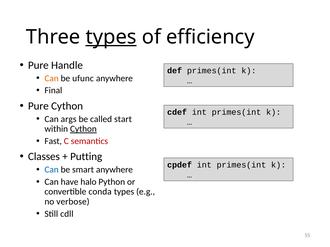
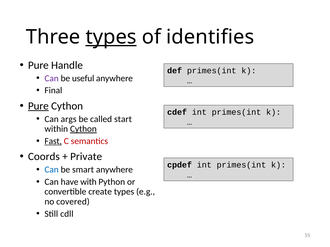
efficiency: efficiency -> identifies
Can at (52, 78) colour: orange -> purple
ufunc: ufunc -> useful
Pure at (38, 106) underline: none -> present
Fast underline: none -> present
Classes: Classes -> Coords
Putting: Putting -> Private
halo: halo -> with
conda: conda -> create
verbose: verbose -> covered
